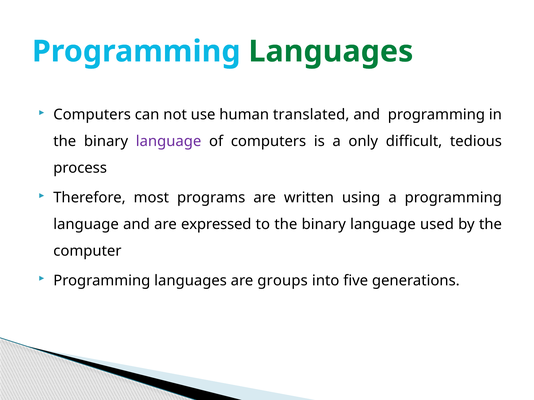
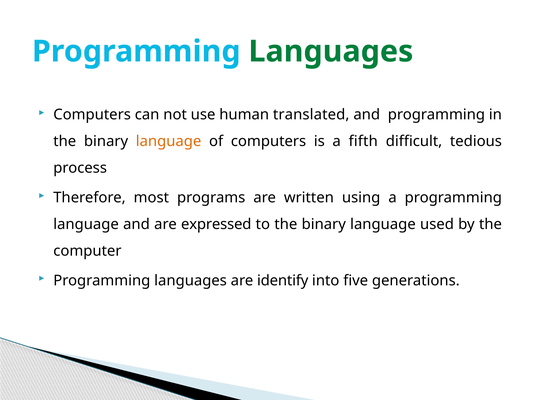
language at (169, 142) colour: purple -> orange
only: only -> fifth
groups: groups -> identify
